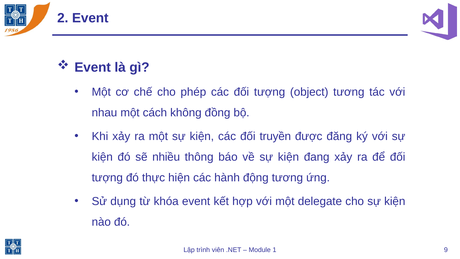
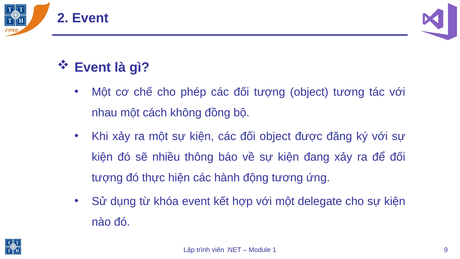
đối truyền: truyền -> object
